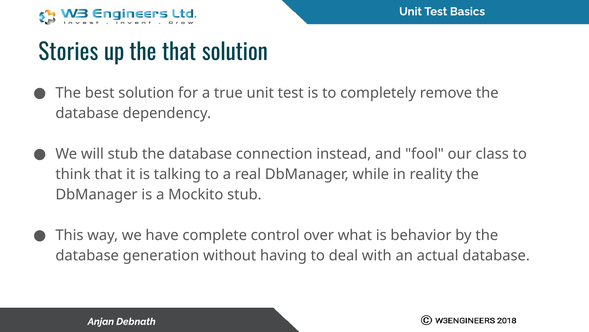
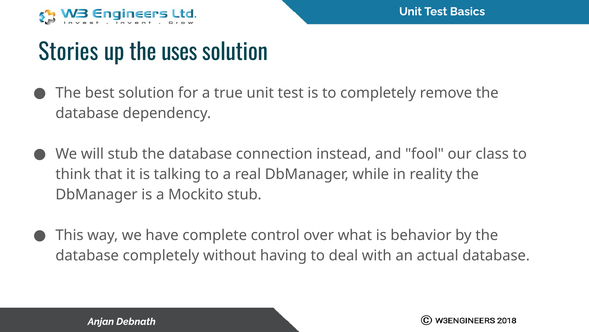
the that: that -> uses
database generation: generation -> completely
